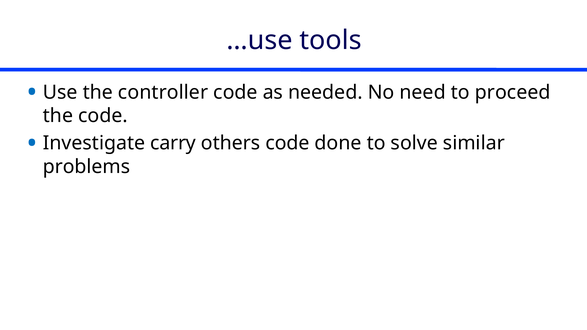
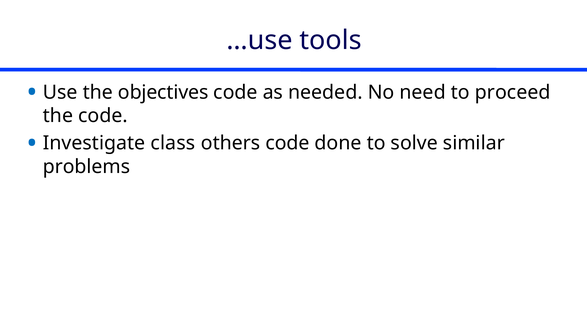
controller: controller -> objectives
carry: carry -> class
